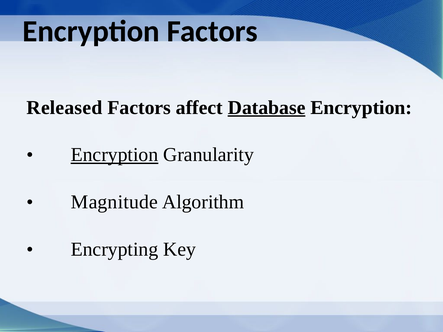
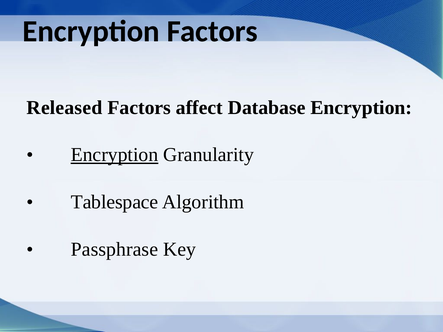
Database underline: present -> none
Magnitude: Magnitude -> Tablespace
Encrypting: Encrypting -> Passphrase
